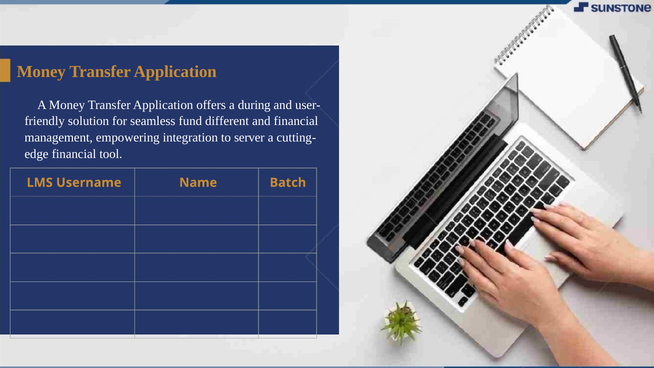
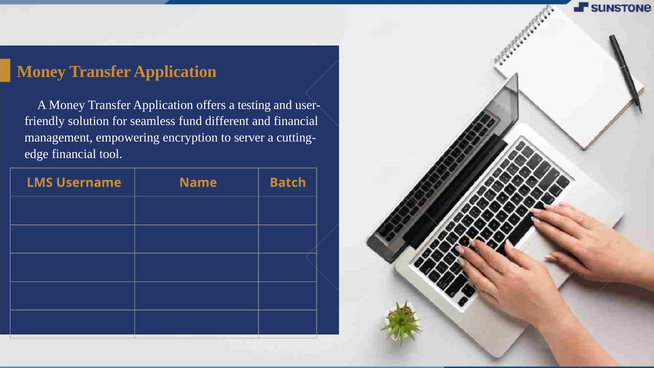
during: during -> testing
integration: integration -> encryption
